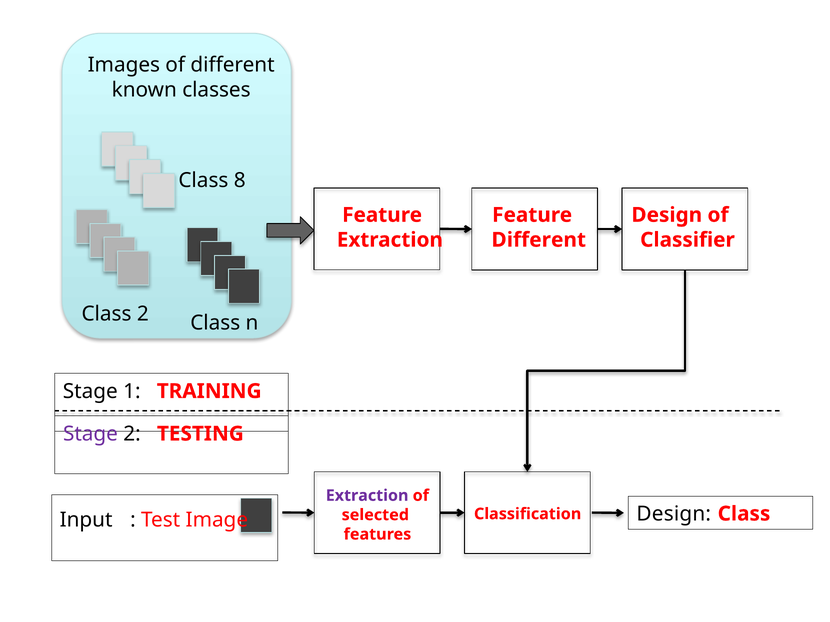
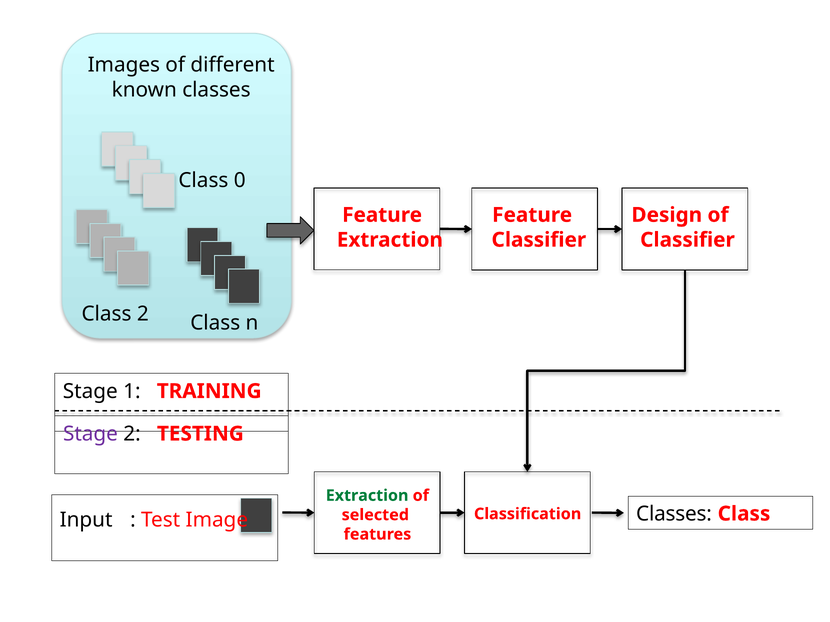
8: 8 -> 0
Extraction Different: Different -> Classifier
Extraction at (367, 496) colour: purple -> green
Design at (674, 515): Design -> Classes
